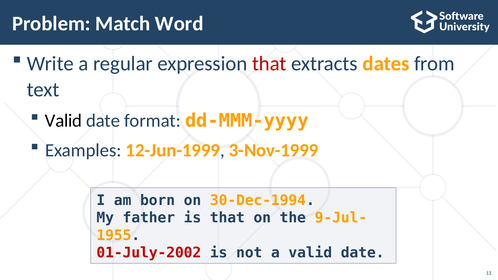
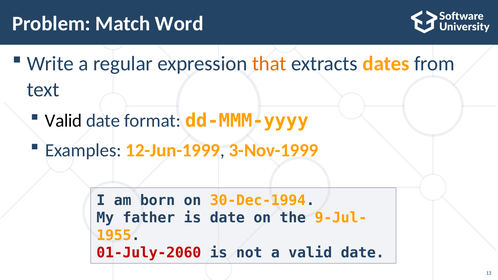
that at (269, 64) colour: red -> orange
is that: that -> date
01-July-2002: 01-July-2002 -> 01-July-2060
